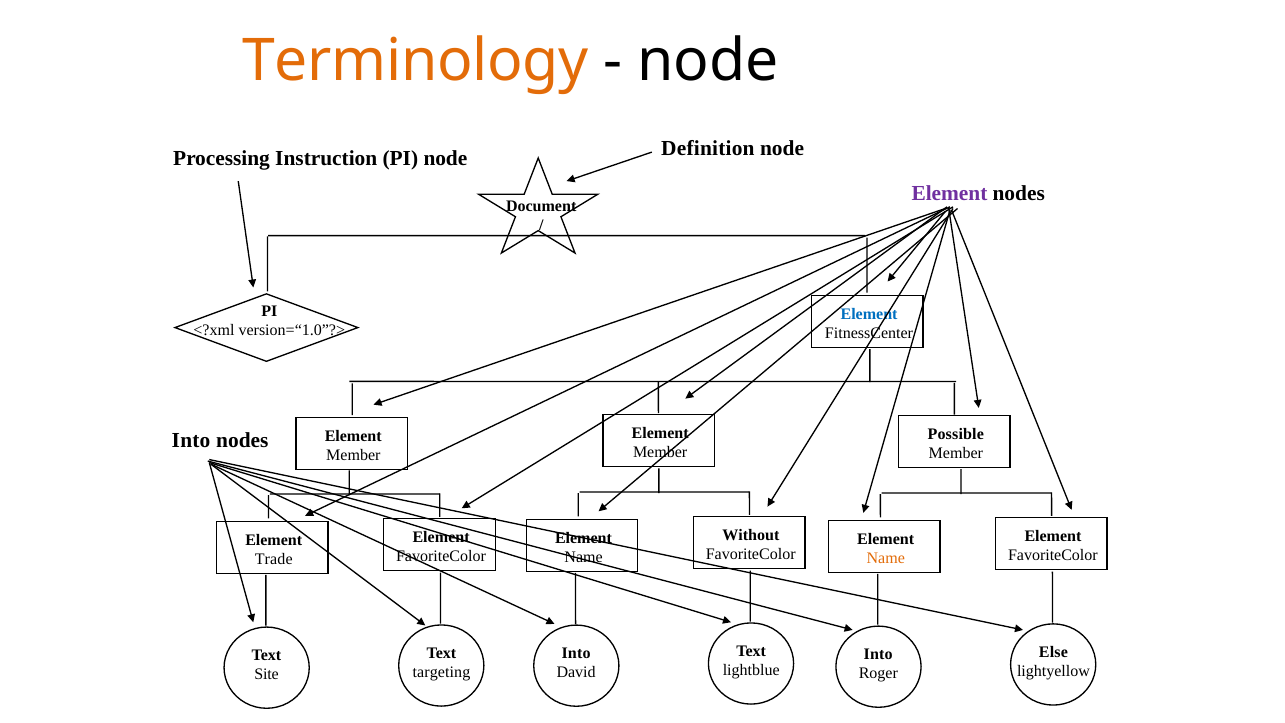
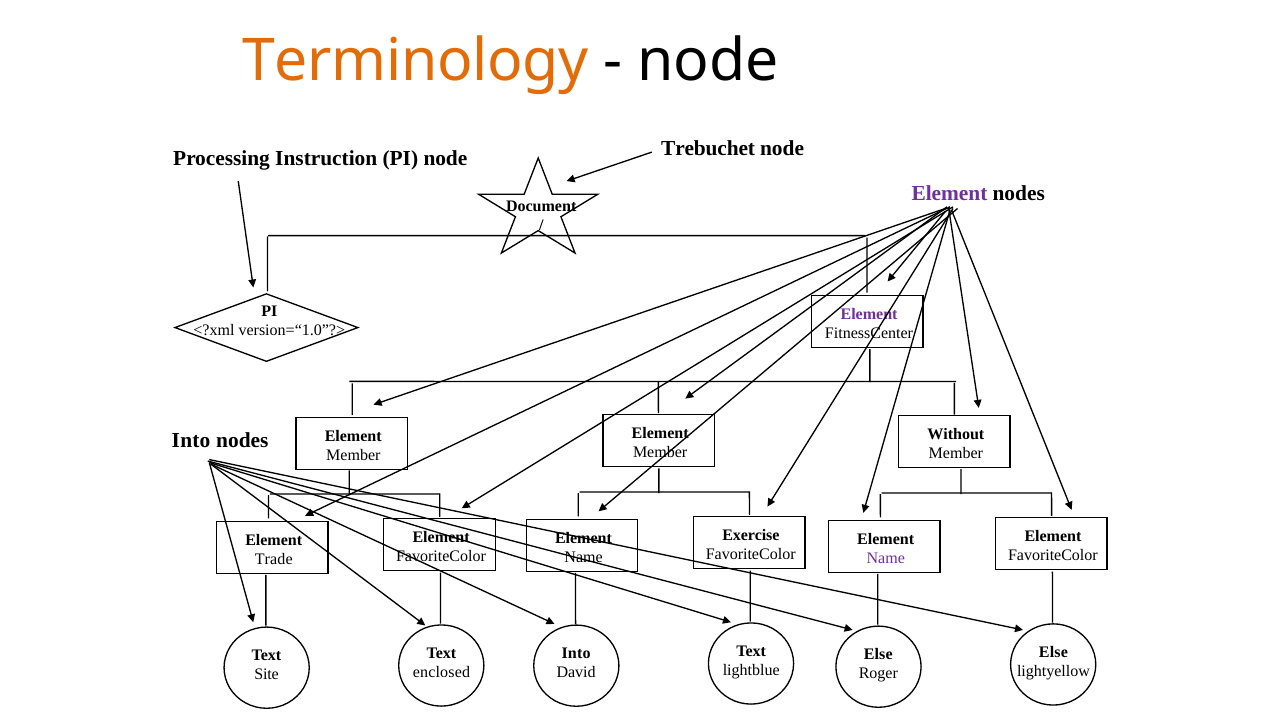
Definition: Definition -> Trebuchet
Element at (869, 314) colour: blue -> purple
Possible: Possible -> Without
Without: Without -> Exercise
Name at (886, 558) colour: orange -> purple
Into at (878, 654): Into -> Else
targeting: targeting -> enclosed
